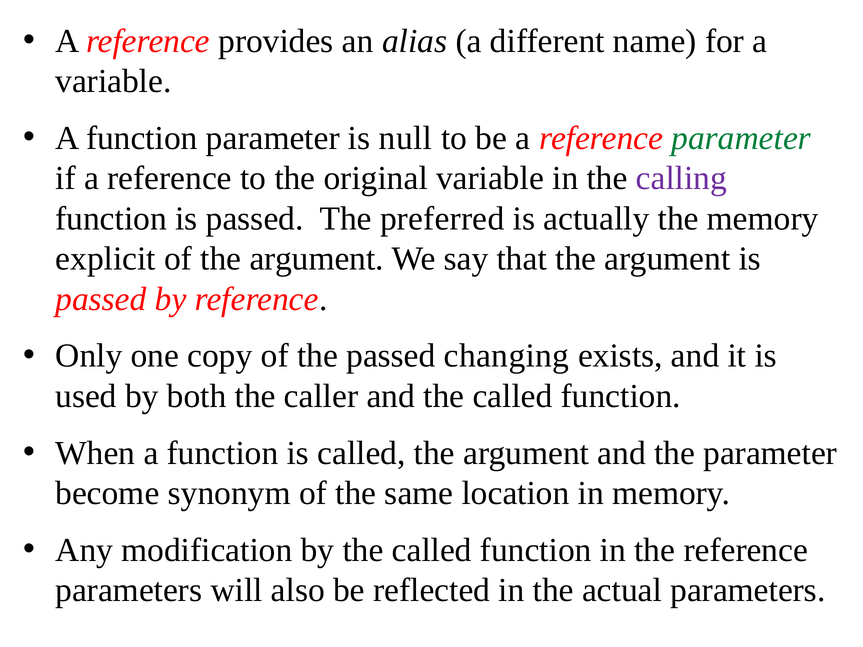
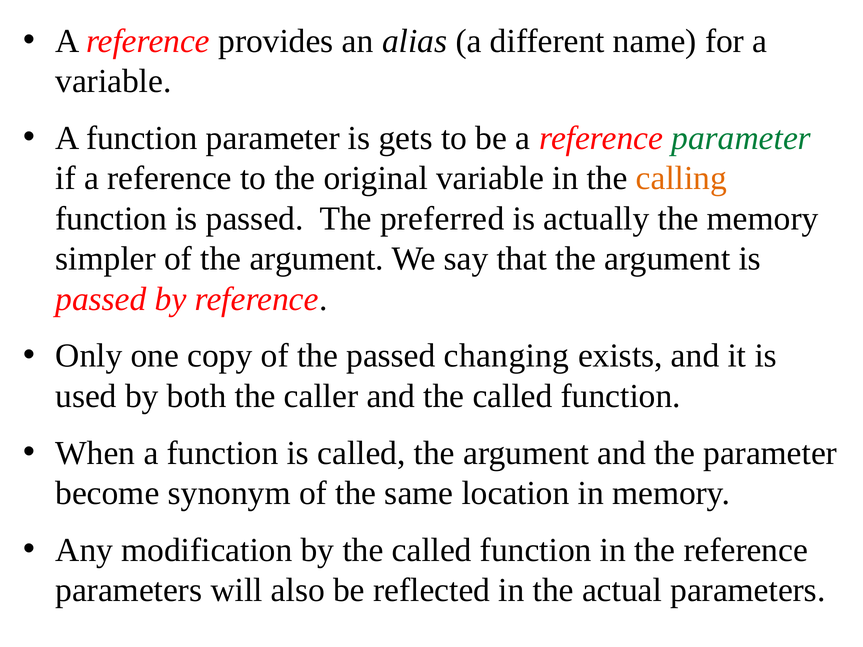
null: null -> gets
calling colour: purple -> orange
explicit: explicit -> simpler
